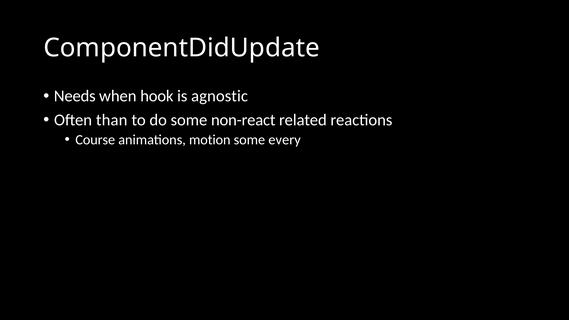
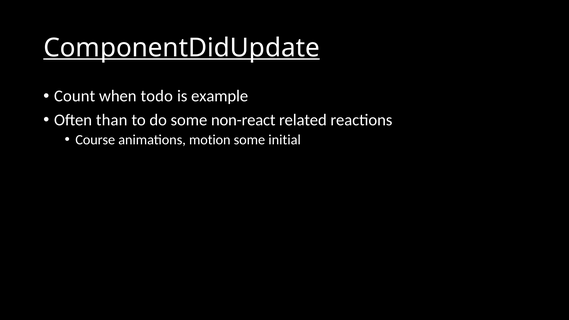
ComponentDidUpdate underline: none -> present
Needs: Needs -> Count
hook: hook -> todo
agnostic: agnostic -> example
every: every -> initial
